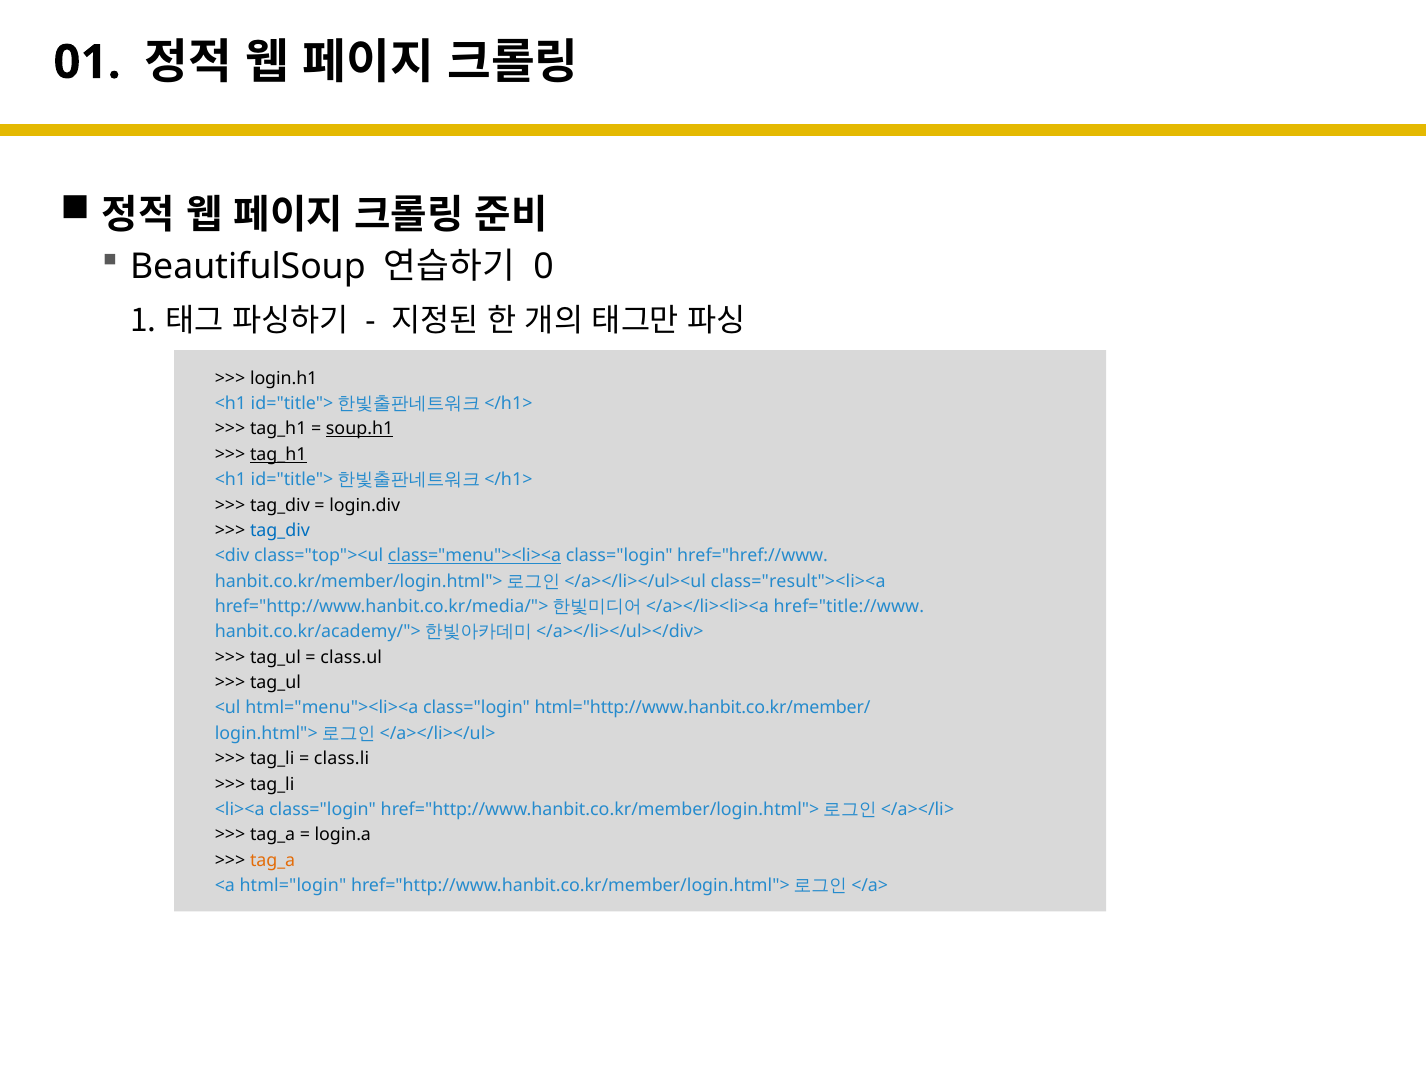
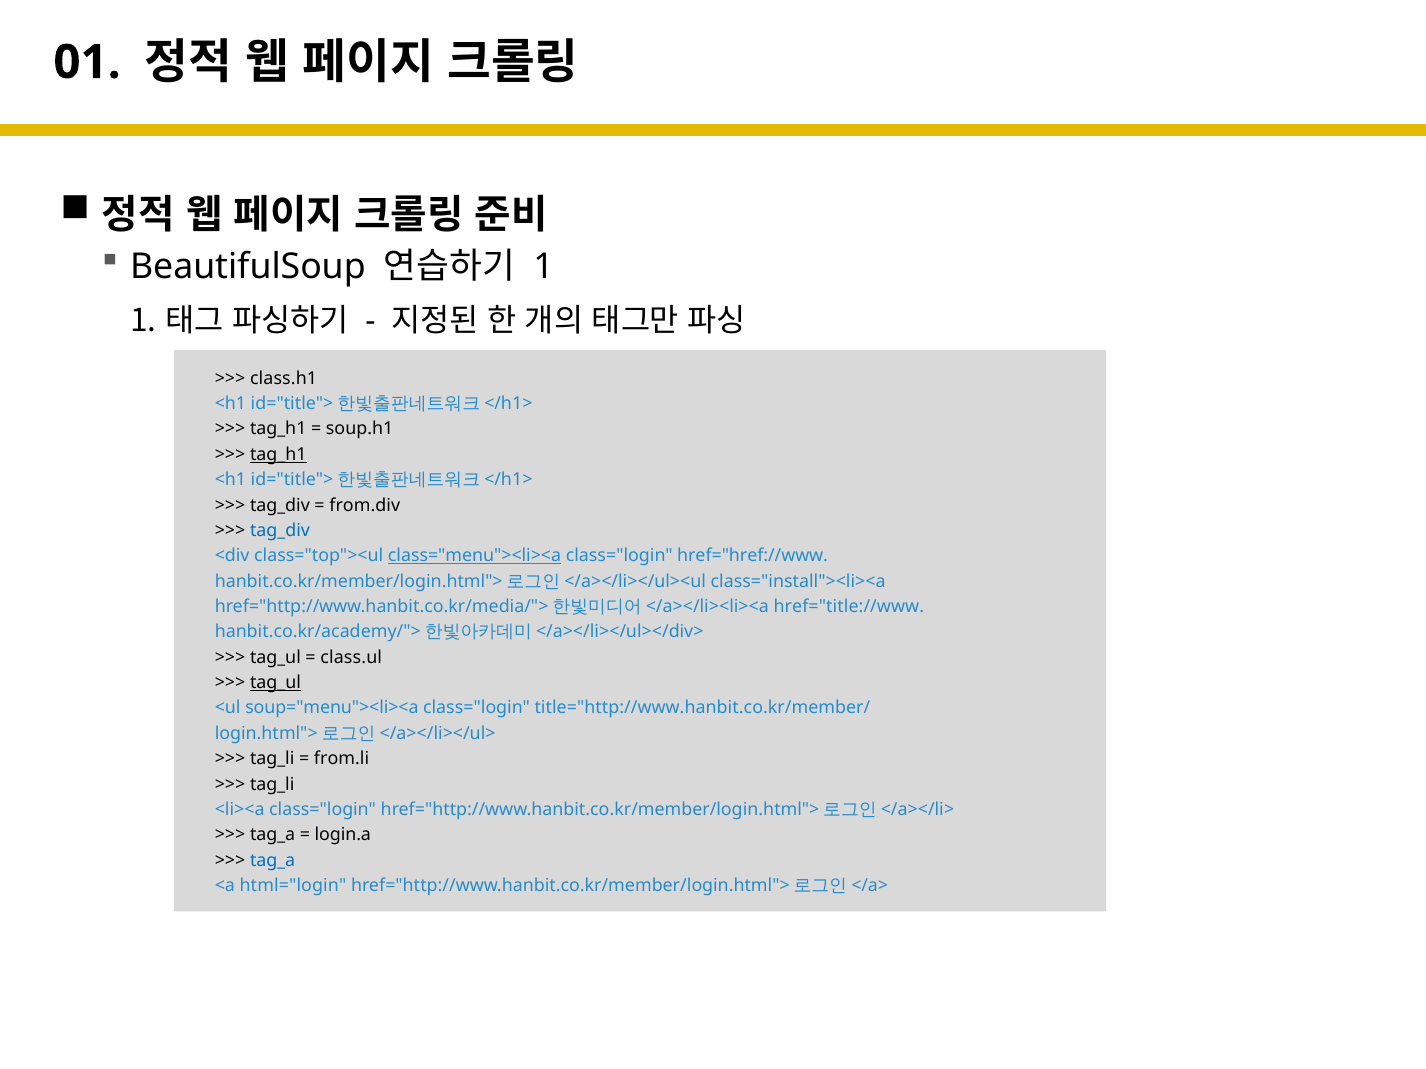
0 at (544, 267): 0 -> 1
login.h1: login.h1 -> class.h1
soup.h1 underline: present -> none
login.div: login.div -> from.div
class="result"><li><a: class="result"><li><a -> class="install"><li><a
tag_ul at (275, 683) underline: none -> present
html="menu"><li><a: html="menu"><li><a -> soup="menu"><li><a
html="http://www.hanbit.co.kr/member/: html="http://www.hanbit.co.kr/member/ -> title="http://www.hanbit.co.kr/member/
class.li: class.li -> from.li
tag_a at (273, 861) colour: orange -> blue
